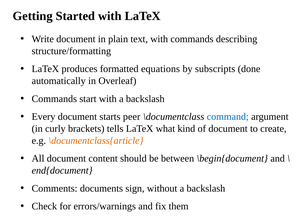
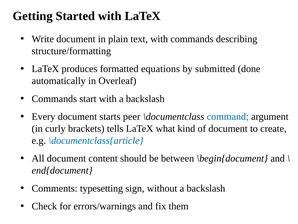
subscripts: subscripts -> submitted
\documentclass{article colour: orange -> blue
documents: documents -> typesetting
